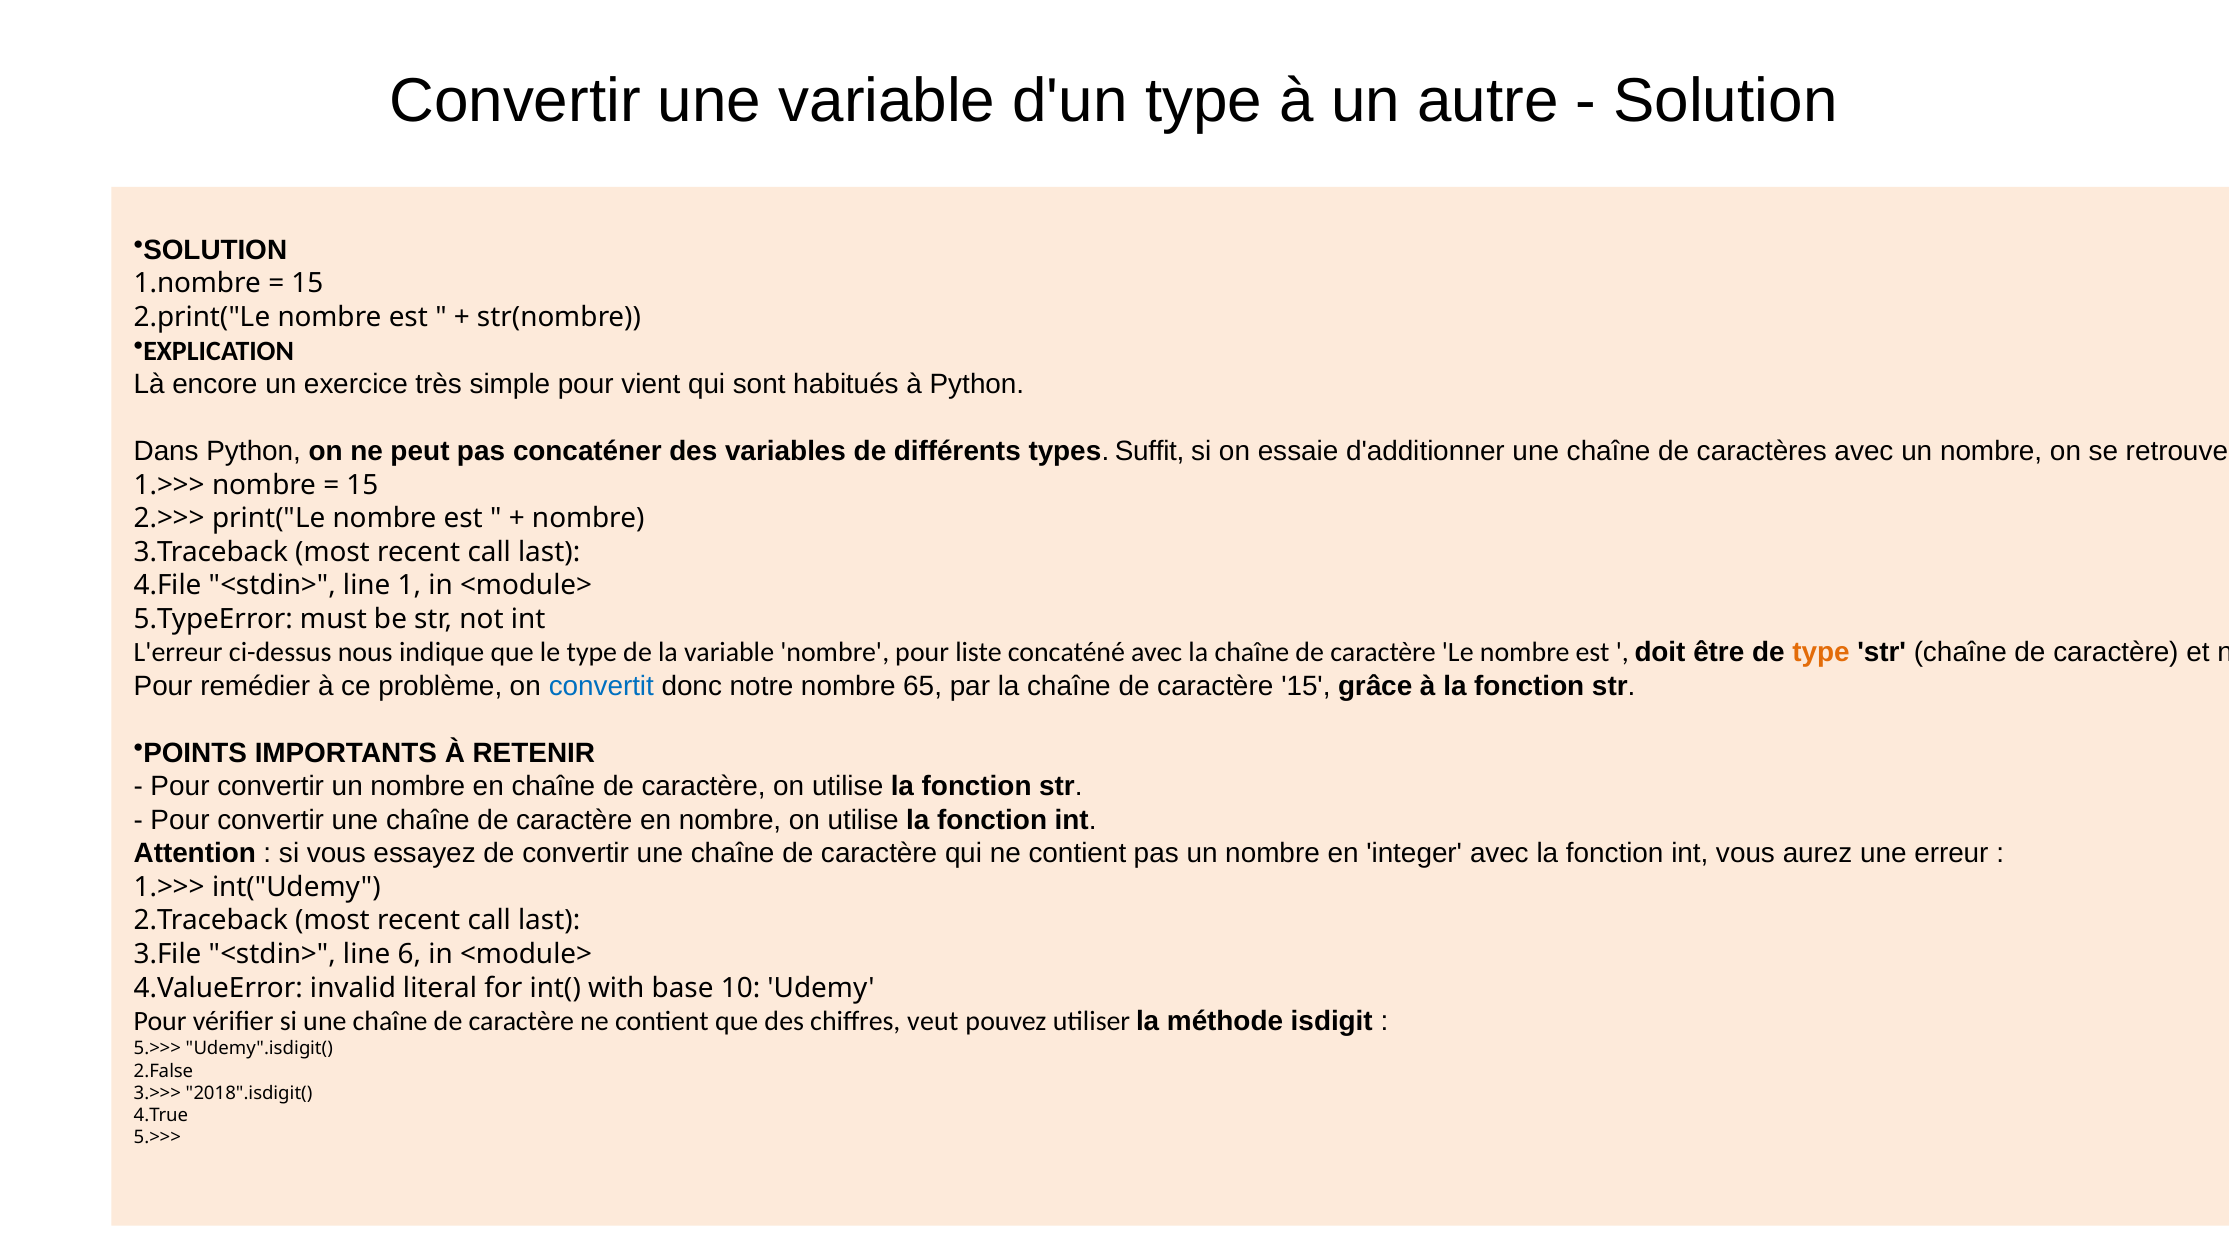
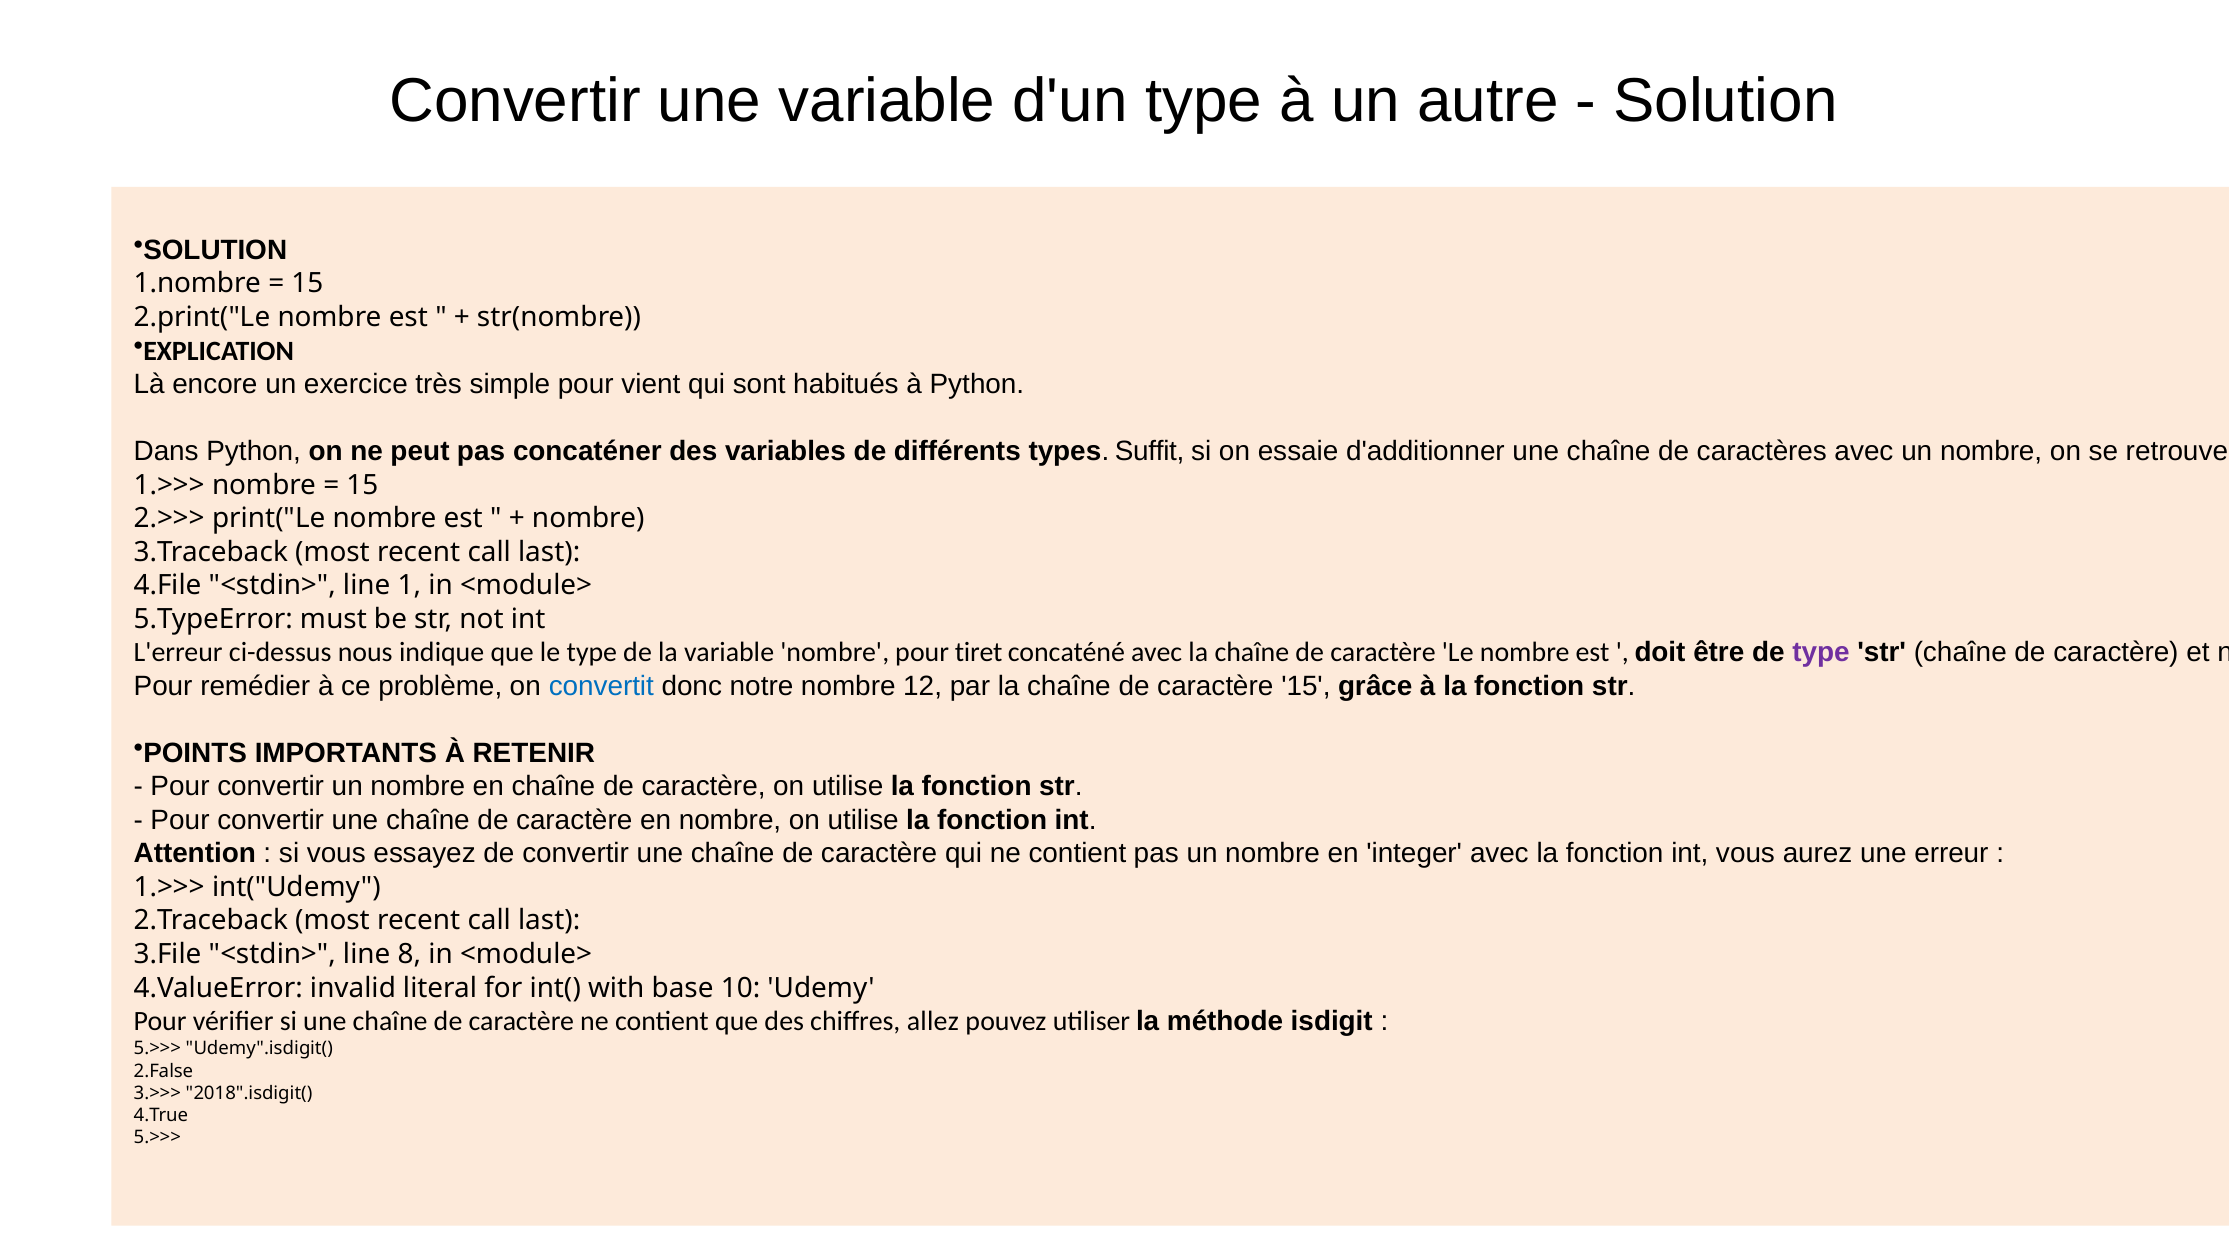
liste: liste -> tiret
type at (1821, 652) colour: orange -> purple
65: 65 -> 12
6: 6 -> 8
veut: veut -> allez
